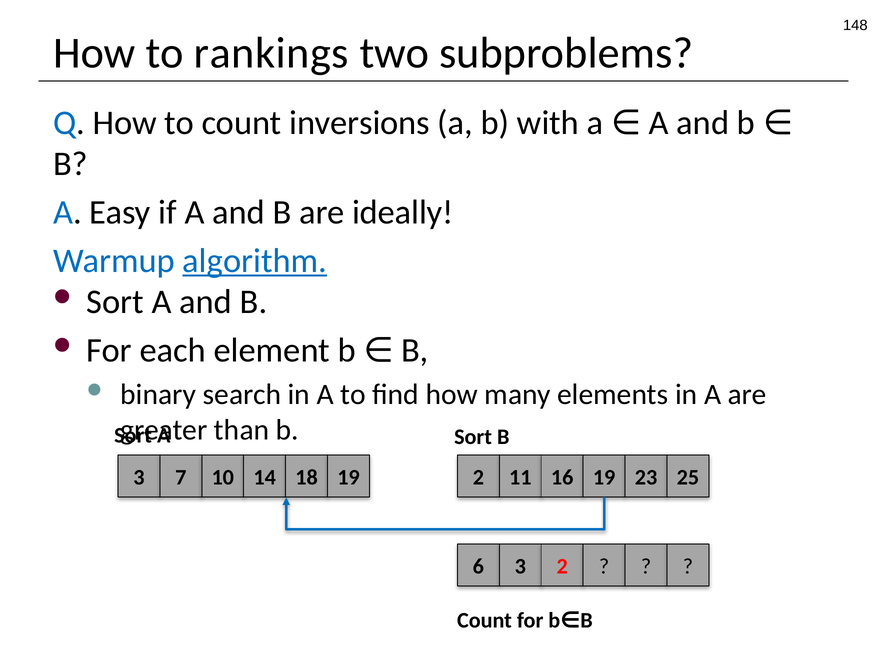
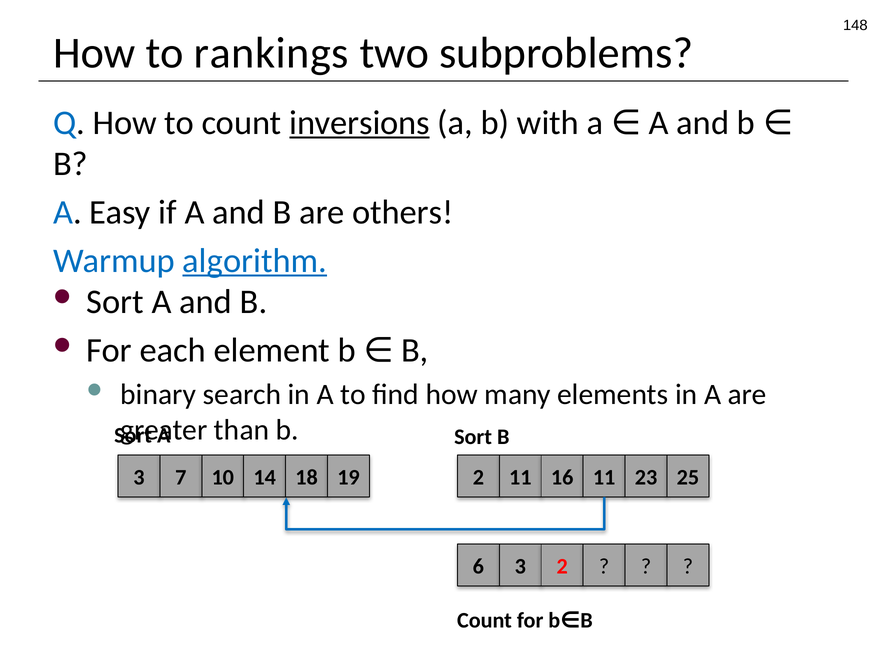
inversions underline: none -> present
ideally: ideally -> others
16 19: 19 -> 11
